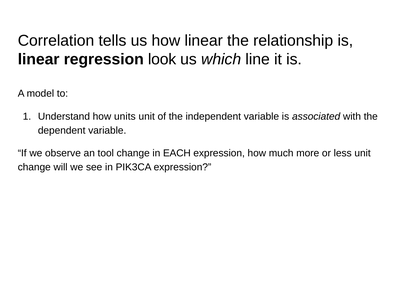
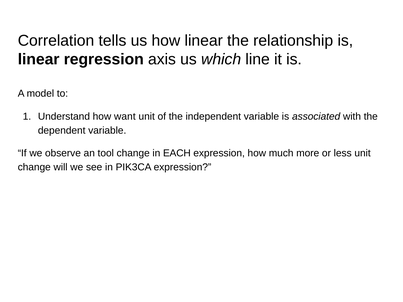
look: look -> axis
units: units -> want
